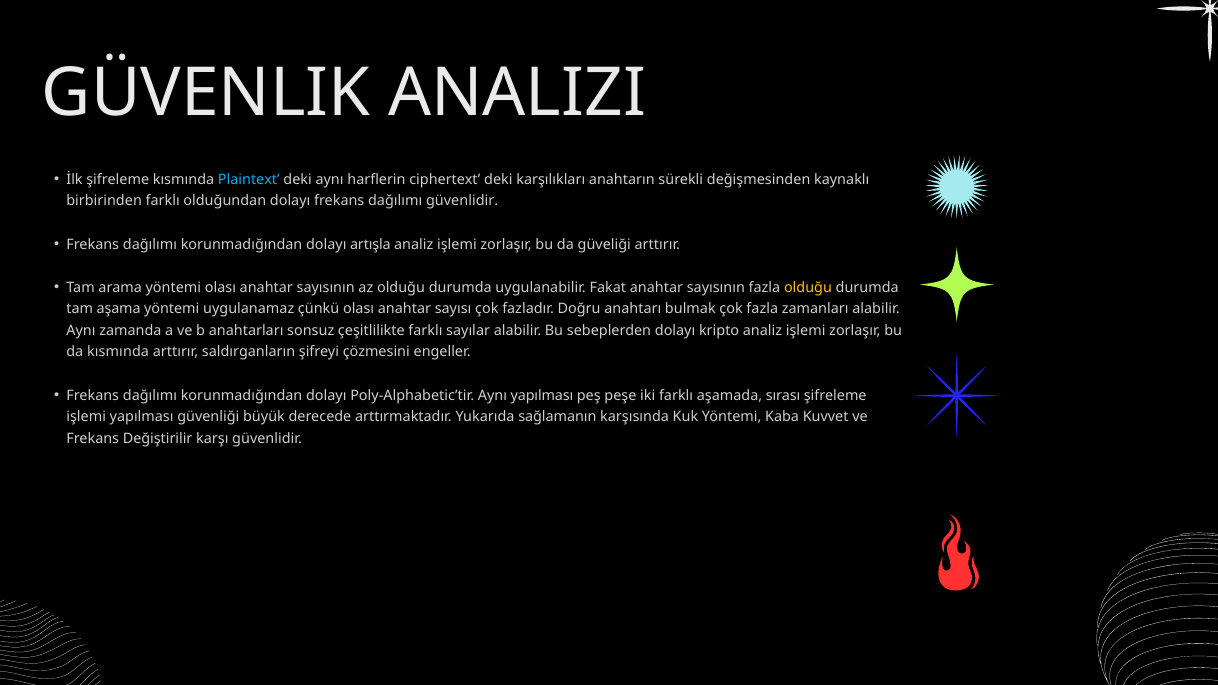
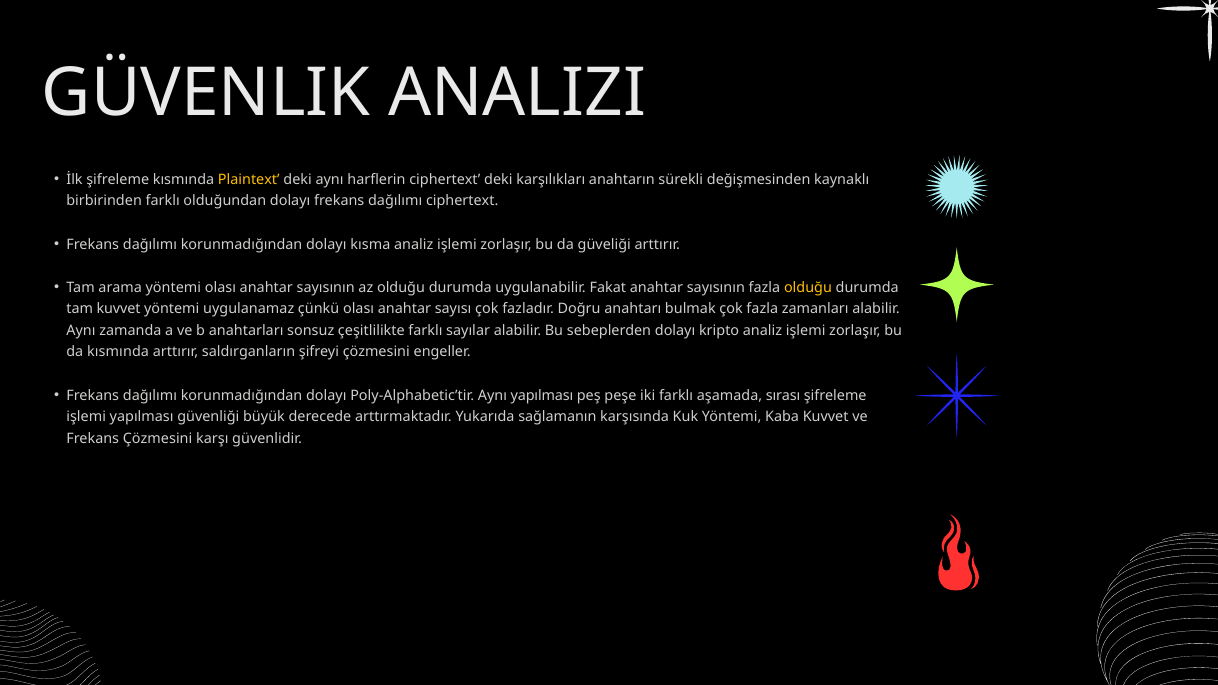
Plaintext colour: light blue -> yellow
dağılımı güvenlidir: güvenlidir -> ciphertext
artışla: artışla -> kısma
tam aşama: aşama -> kuvvet
Frekans Değiştirilir: Değiştirilir -> Çözmesini
